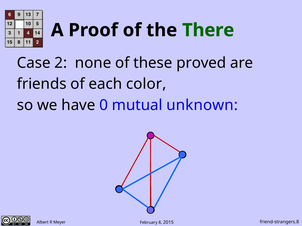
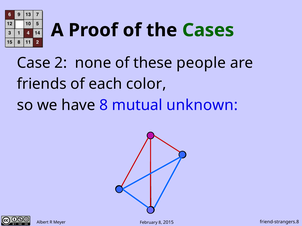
There: There -> Cases
proved: proved -> people
have 0: 0 -> 8
